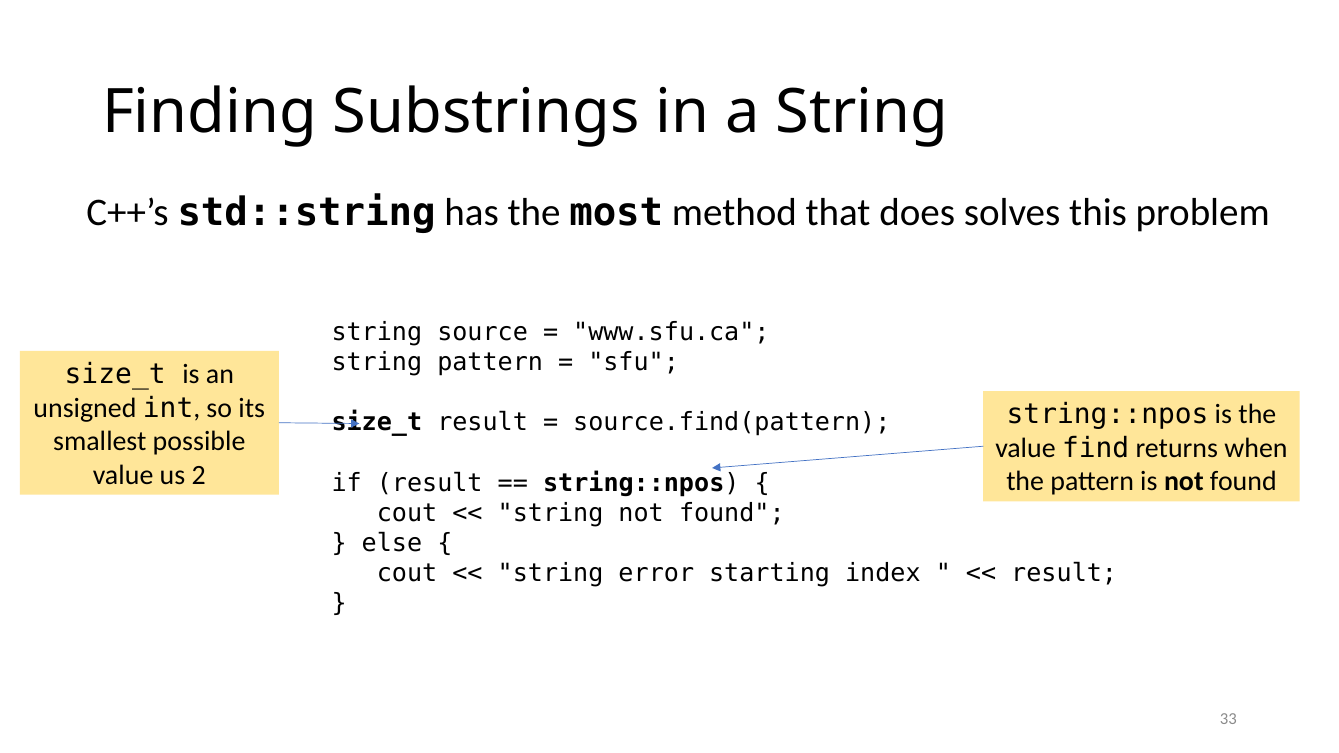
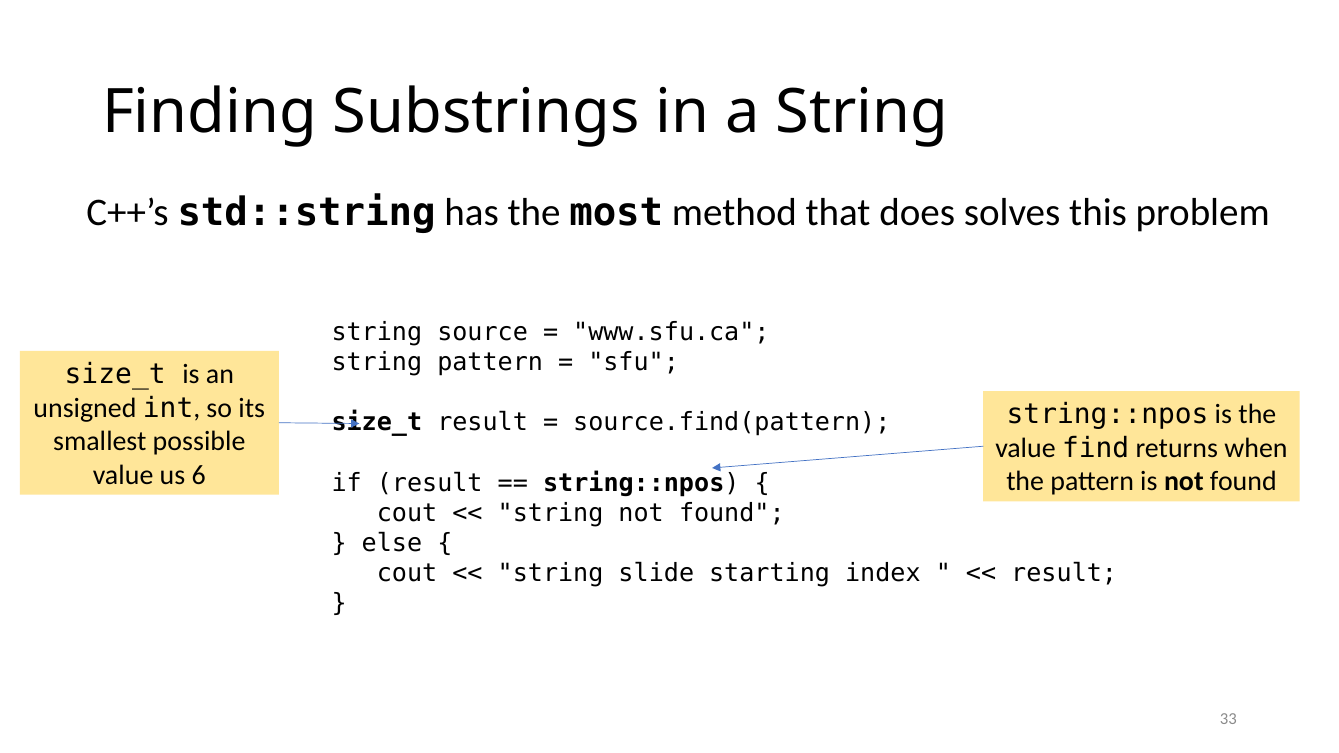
2: 2 -> 6
error: error -> slide
